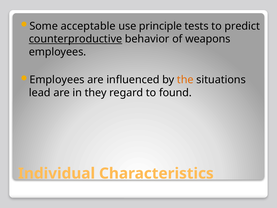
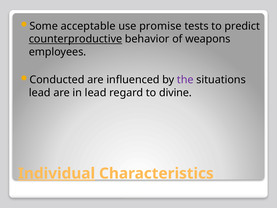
principle: principle -> promise
Employees at (57, 80): Employees -> Conducted
the colour: orange -> purple
in they: they -> lead
found: found -> divine
Individual underline: none -> present
